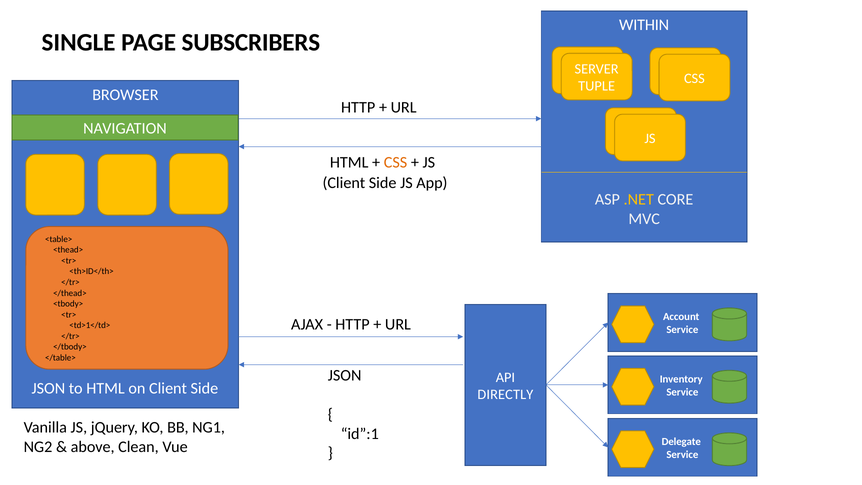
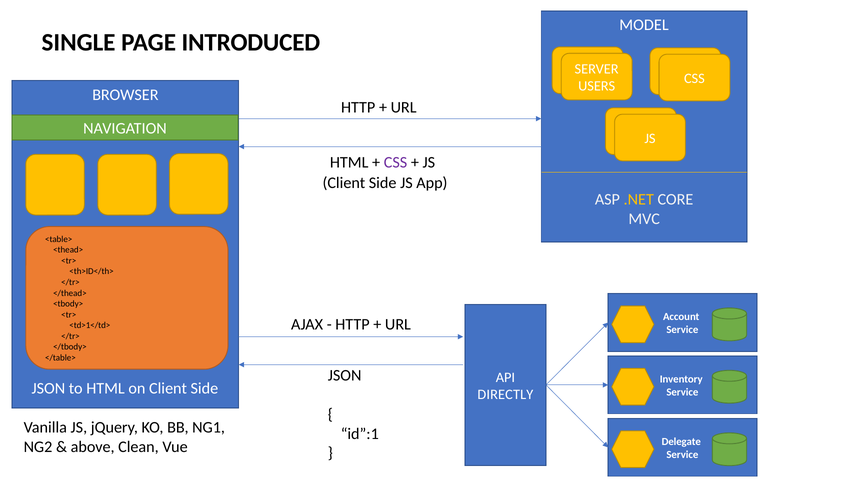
WITHIN: WITHIN -> MODEL
SUBSCRIBERS: SUBSCRIBERS -> INTRODUCED
TUPLE: TUPLE -> USERS
CSS at (396, 162) colour: orange -> purple
